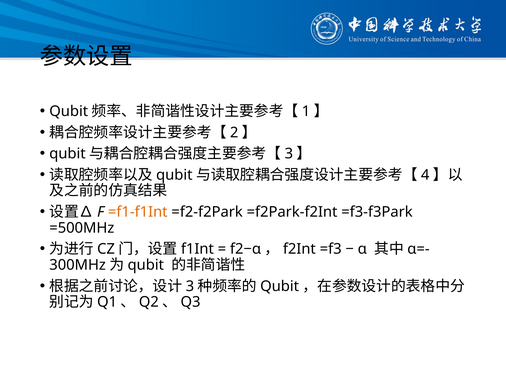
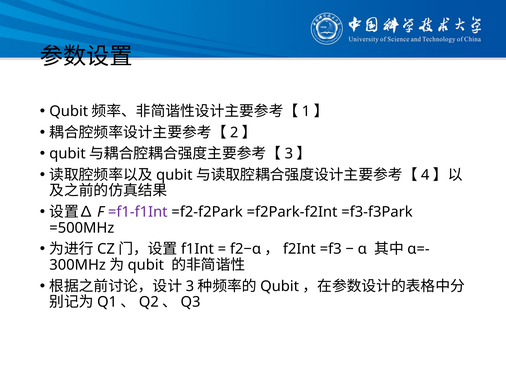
=f1-f1Int colour: orange -> purple
